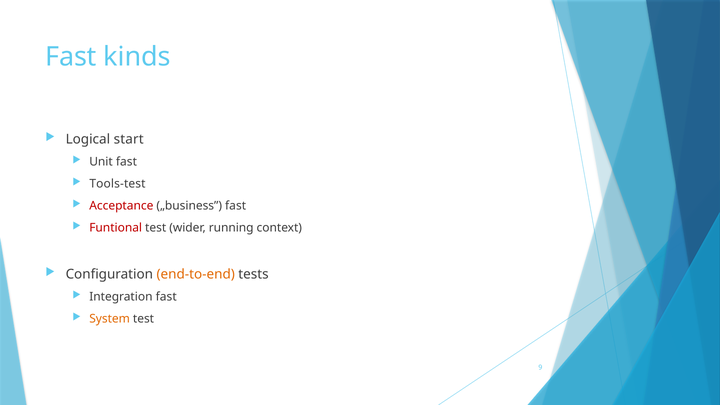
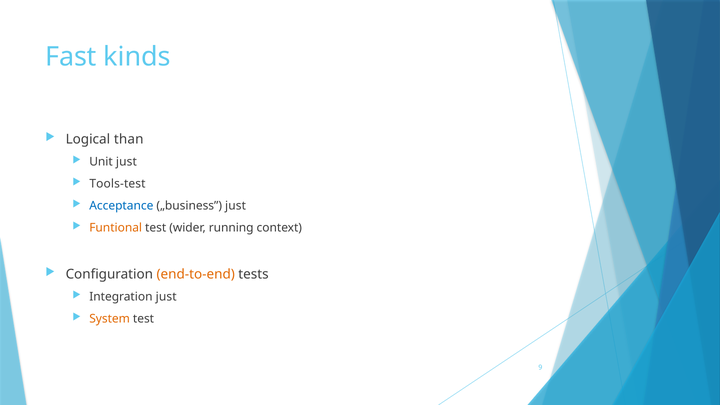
start: start -> than
Unit fast: fast -> just
Acceptance colour: red -> blue
„business fast: fast -> just
Funtional colour: red -> orange
Integration fast: fast -> just
